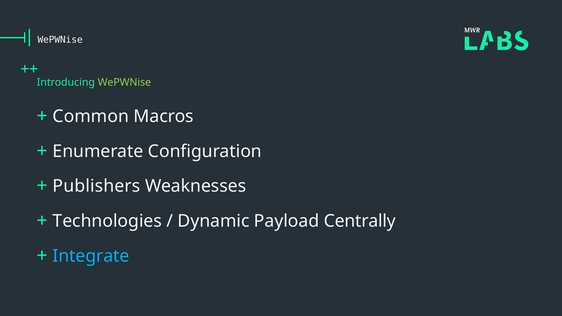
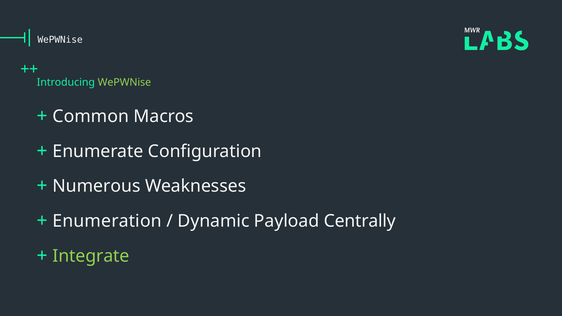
Publishers: Publishers -> Numerous
Technologies: Technologies -> Enumeration
Integrate colour: light blue -> light green
